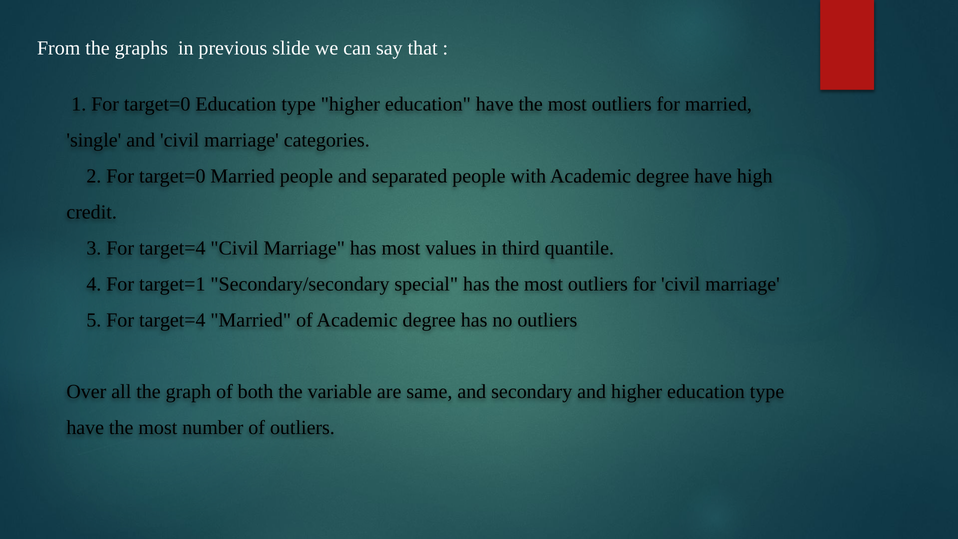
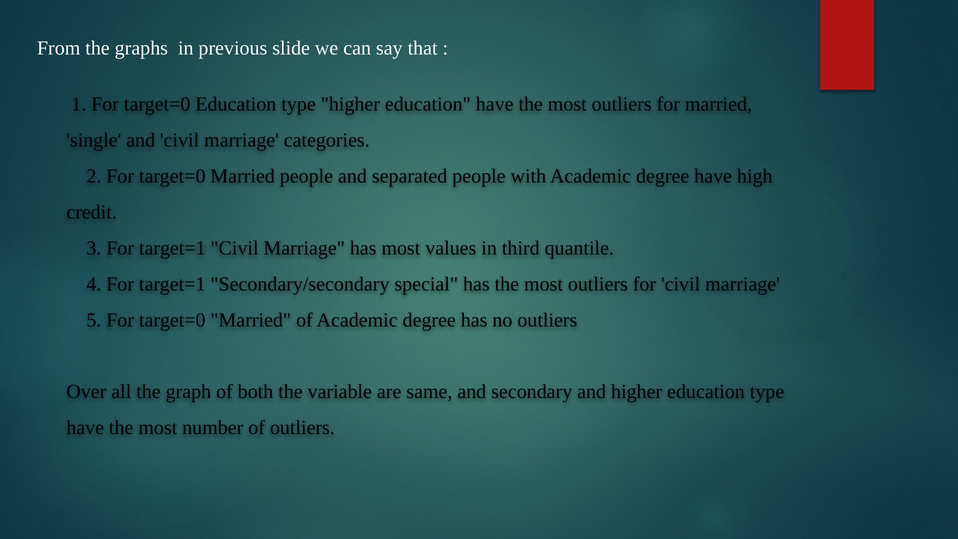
3 For target=4: target=4 -> target=1
5 For target=4: target=4 -> target=0
